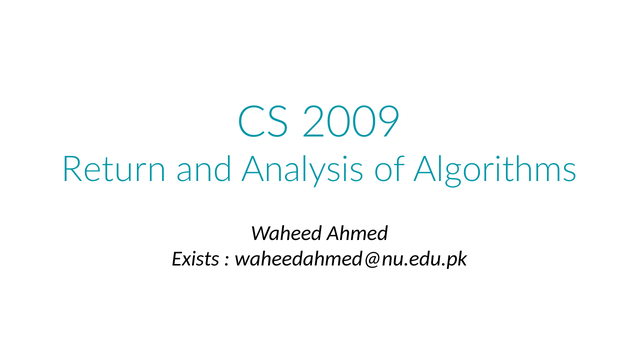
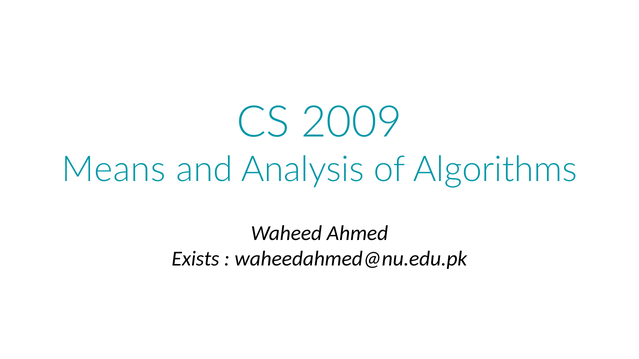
Return: Return -> Means
